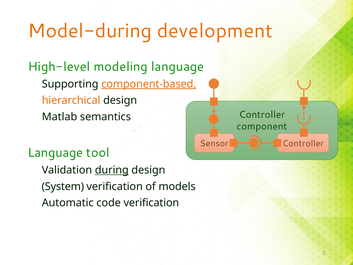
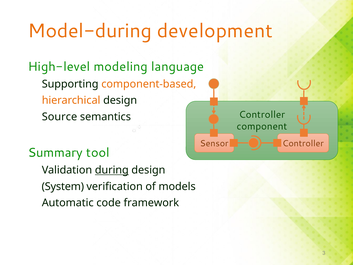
component-based underline: present -> none
Matlab: Matlab -> Source
Language at (55, 153): Language -> Summary
code verification: verification -> framework
